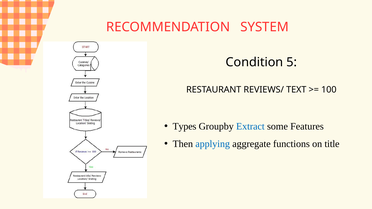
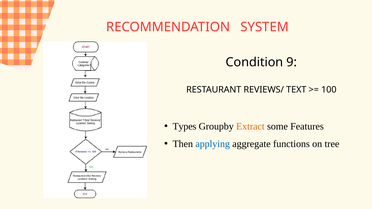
5: 5 -> 9
Extract colour: blue -> orange
title: title -> tree
